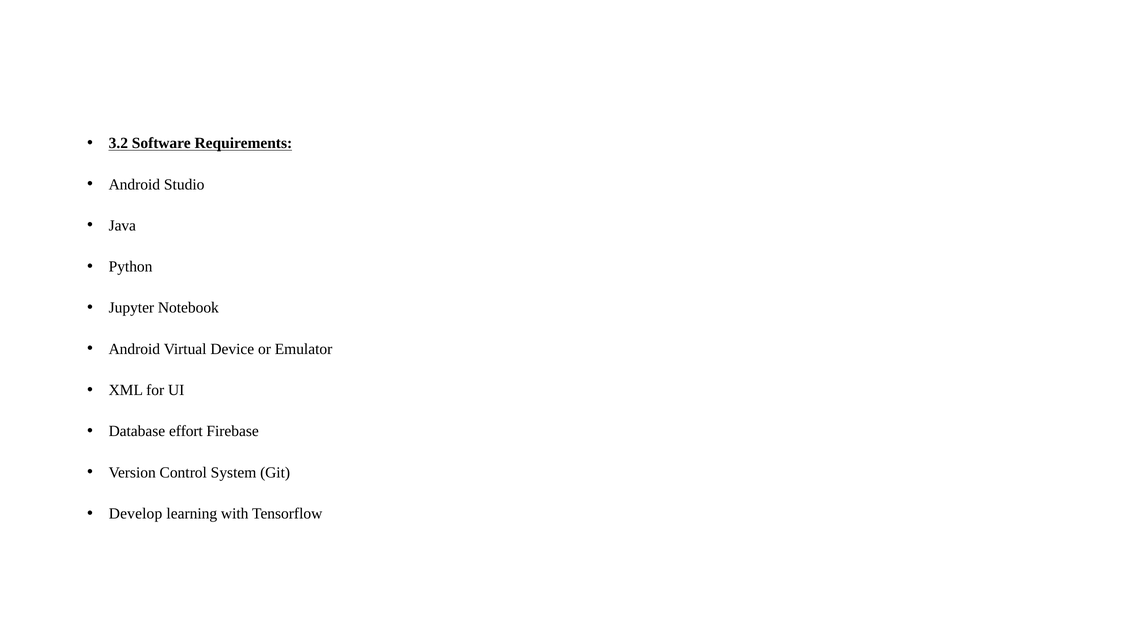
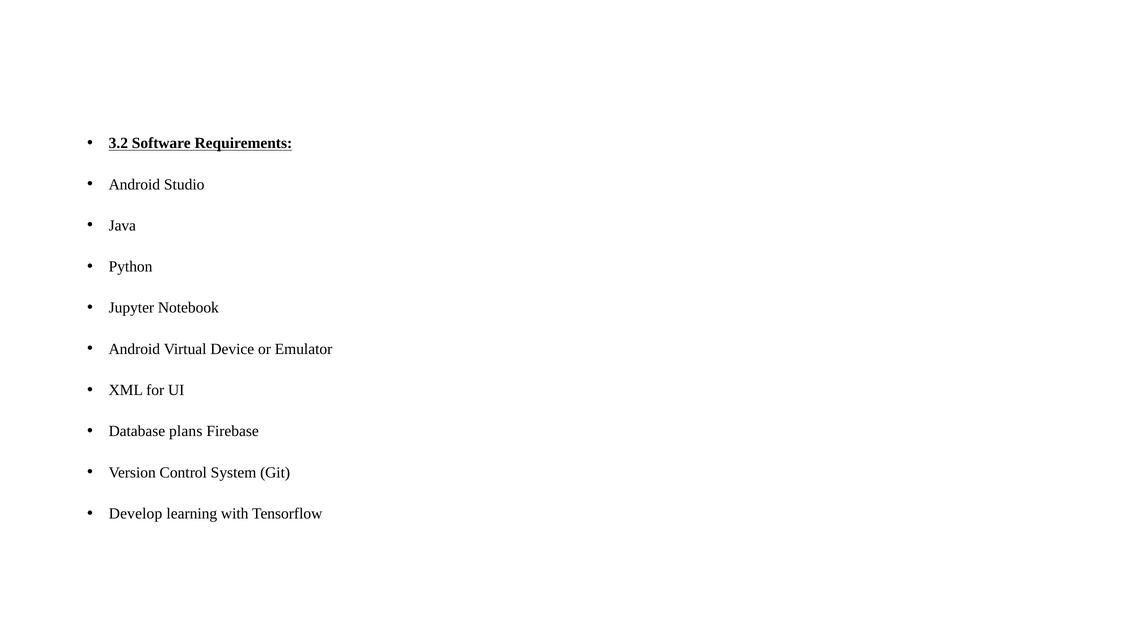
effort: effort -> plans
